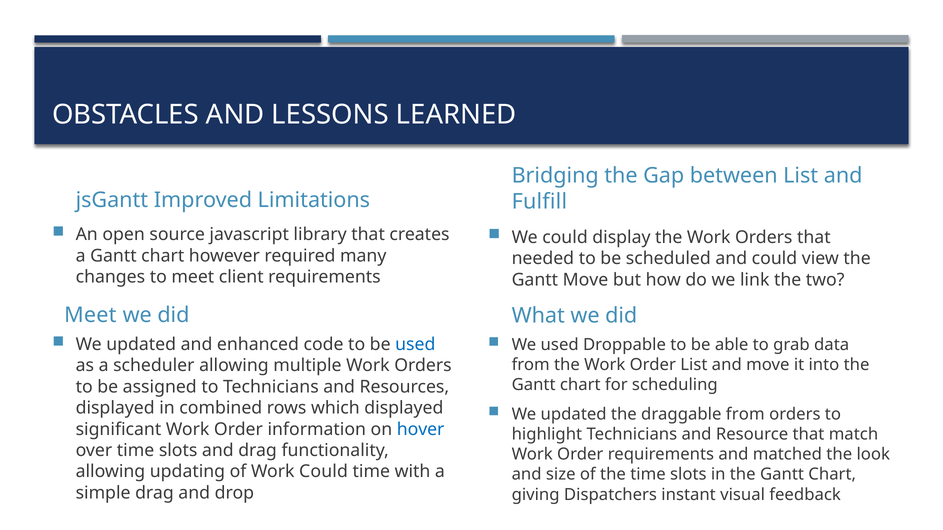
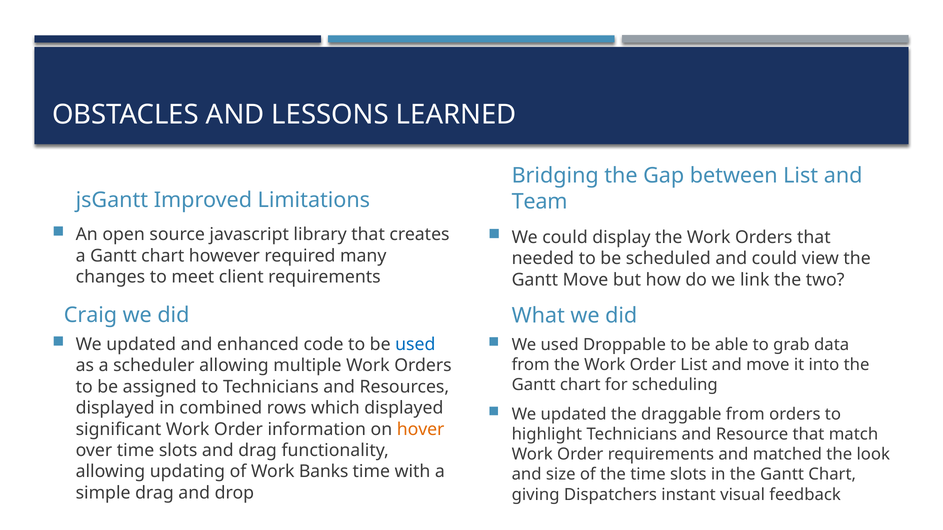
Fulfill: Fulfill -> Team
Meet at (90, 315): Meet -> Craig
hover colour: blue -> orange
Work Could: Could -> Banks
